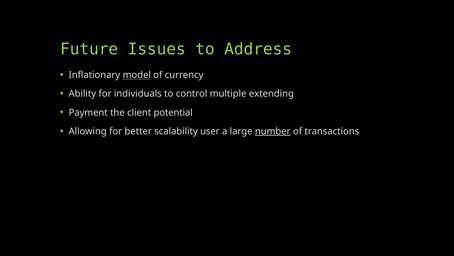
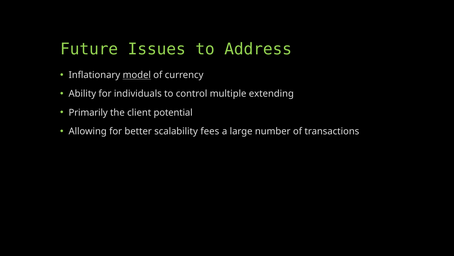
Payment: Payment -> Primarily
user: user -> fees
number underline: present -> none
